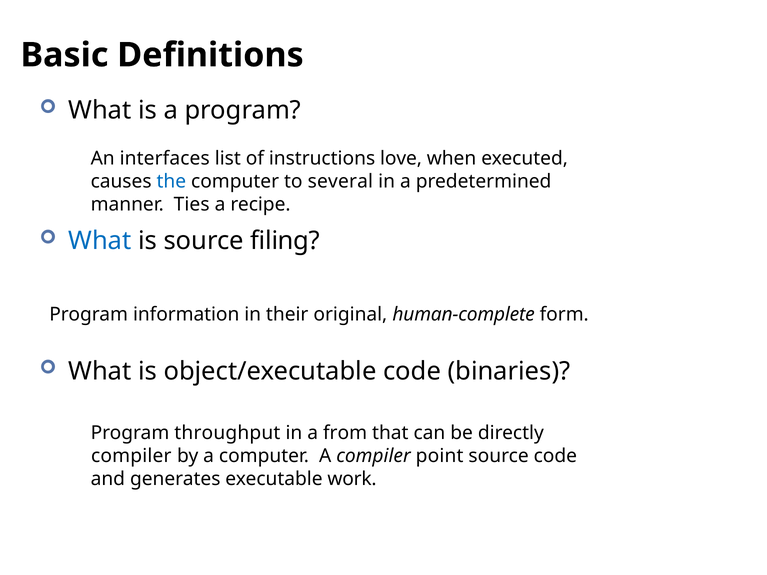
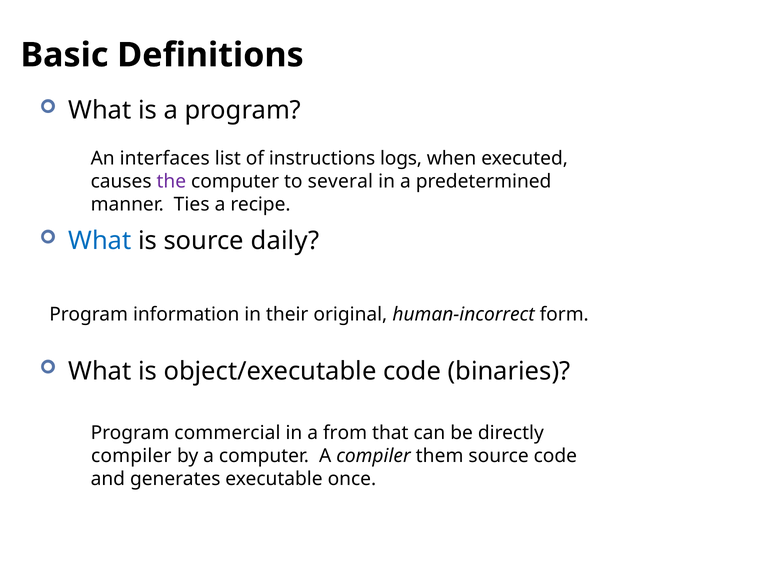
love: love -> logs
the colour: blue -> purple
filing: filing -> daily
human-complete: human-complete -> human-incorrect
throughput: throughput -> commercial
point: point -> them
work: work -> once
